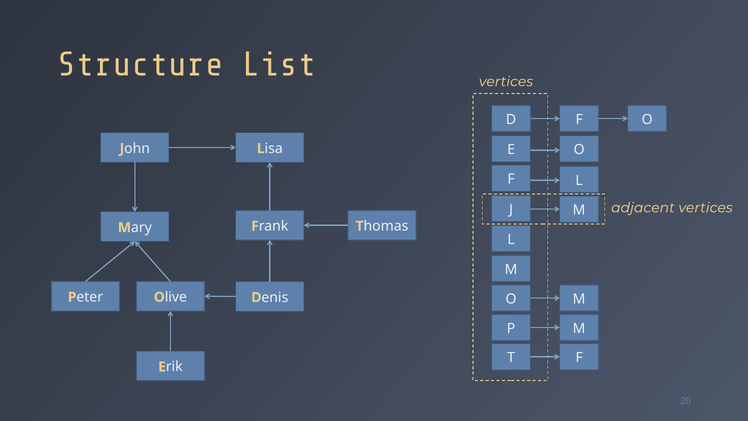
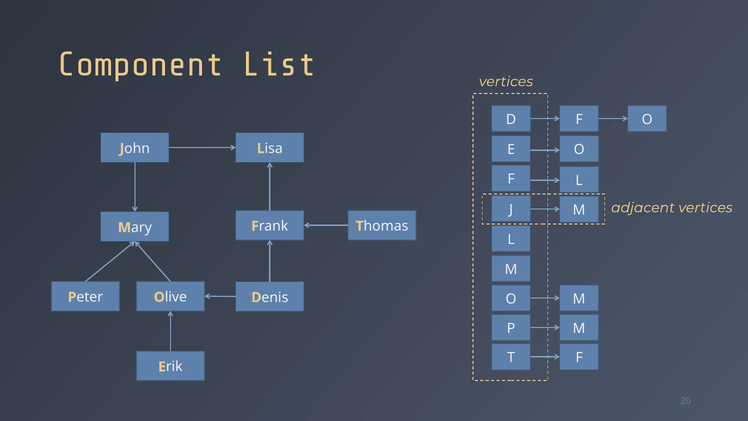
Structure: Structure -> Component
